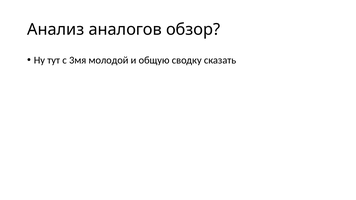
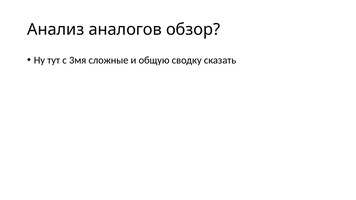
молодой: молодой -> сложные
